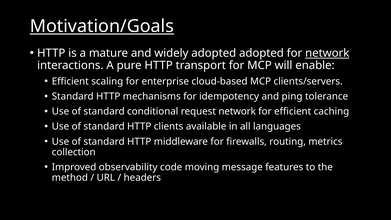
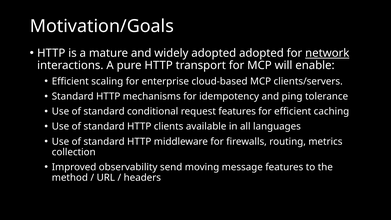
Motivation/Goals underline: present -> none
request network: network -> features
code: code -> send
